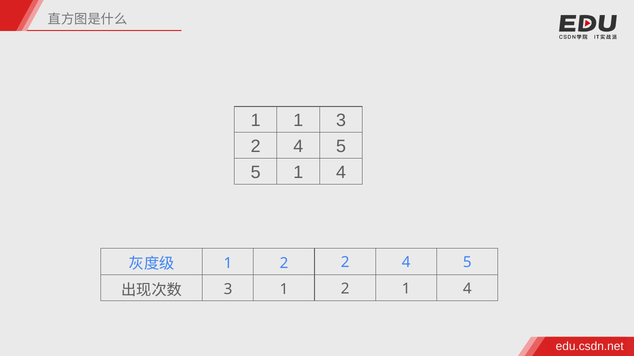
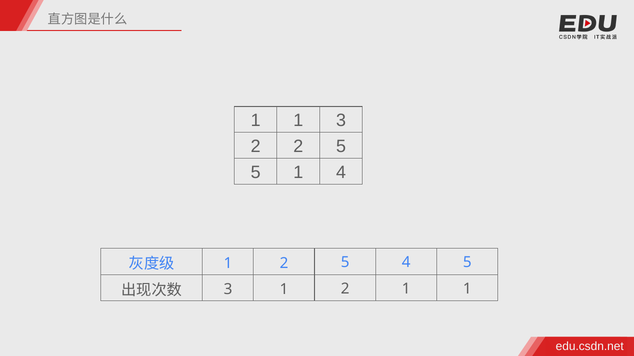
4 at (298, 147): 4 -> 2
1 2 2: 2 -> 5
2 1 4: 4 -> 1
